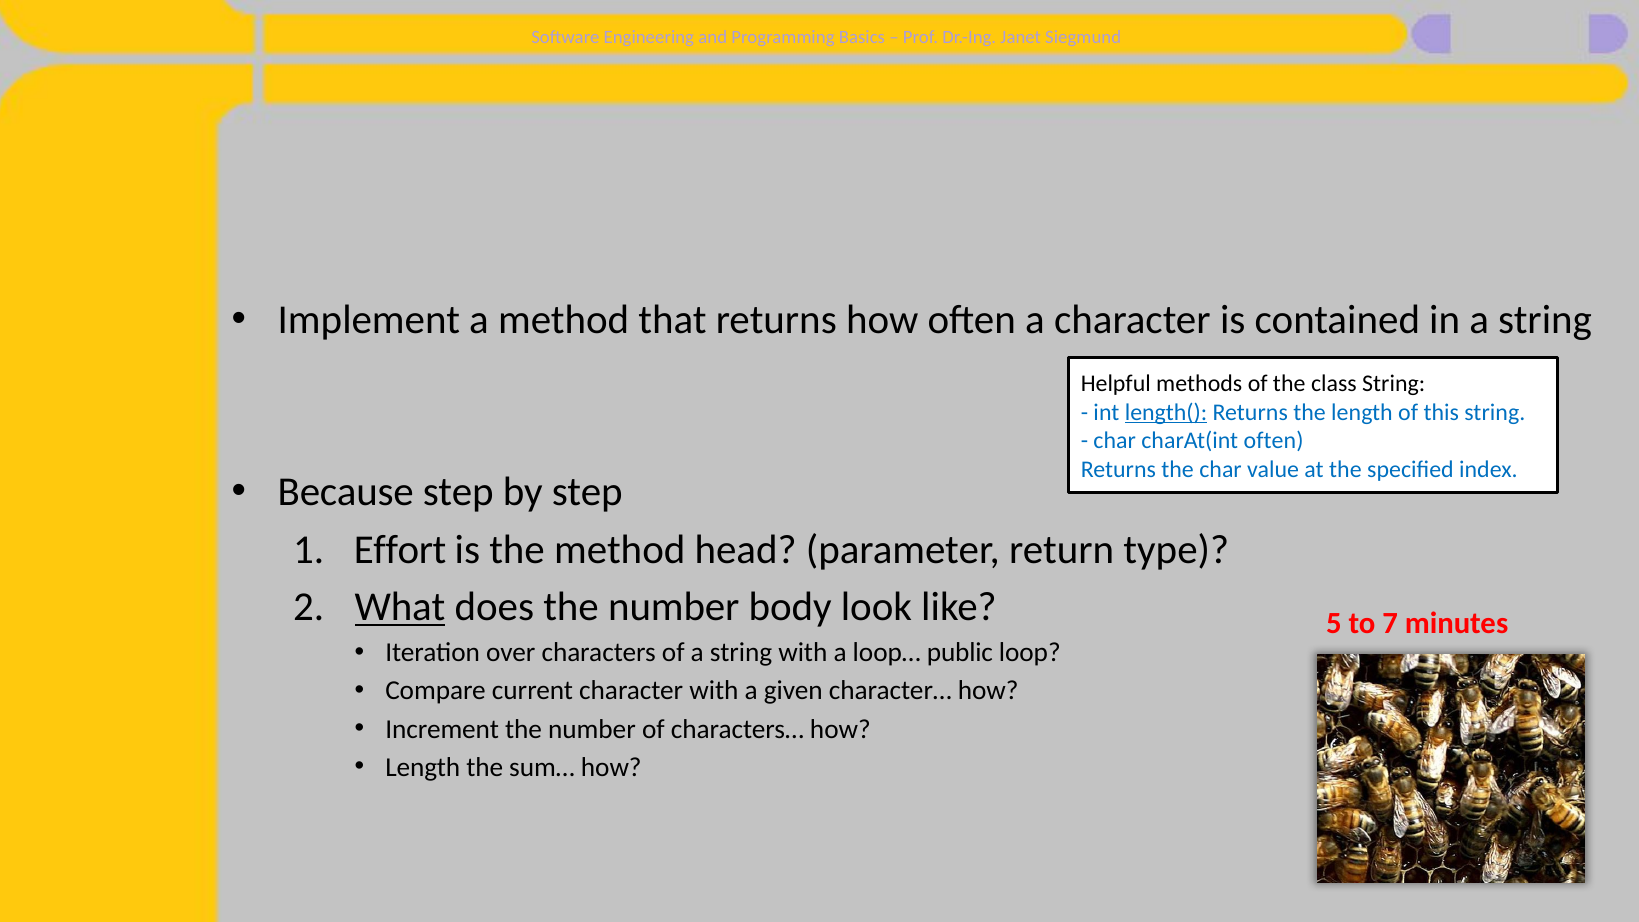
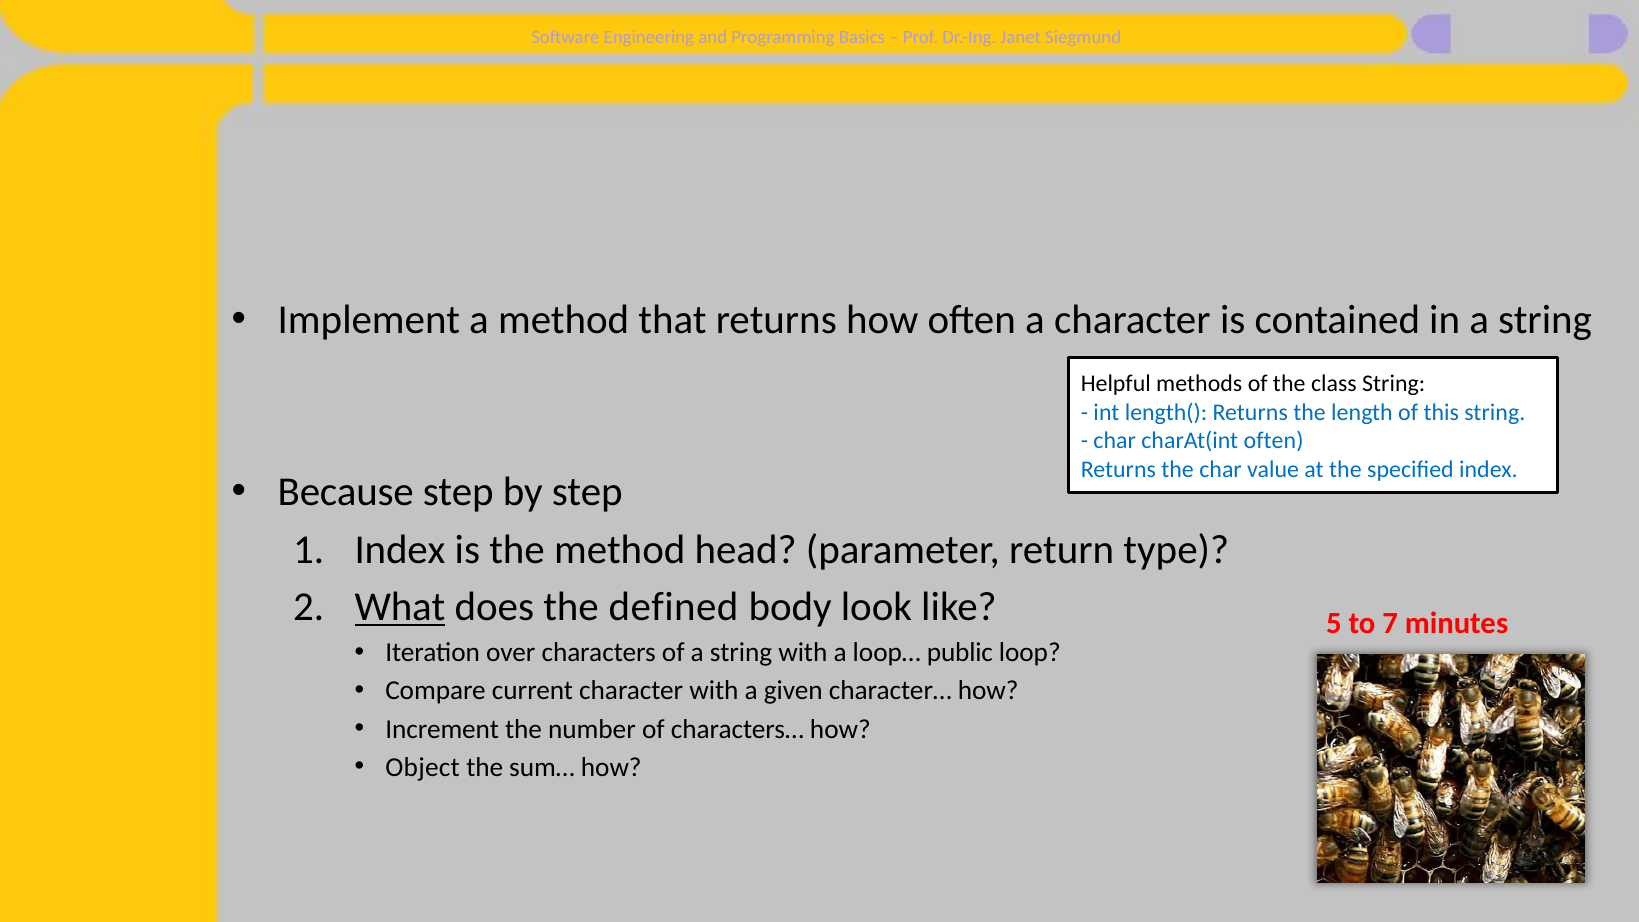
length( underline: present -> none
Effort at (400, 550): Effort -> Index
does the number: number -> defined
Length at (423, 767): Length -> Object
